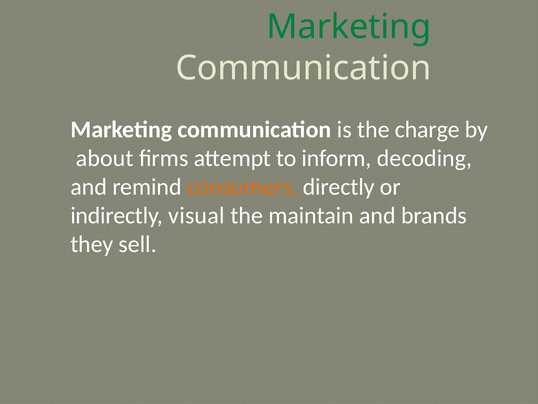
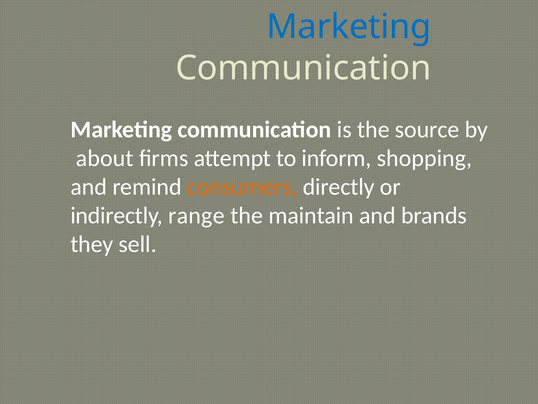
Marketing at (349, 27) colour: green -> blue
charge: charge -> source
decoding: decoding -> shopping
visual: visual -> range
